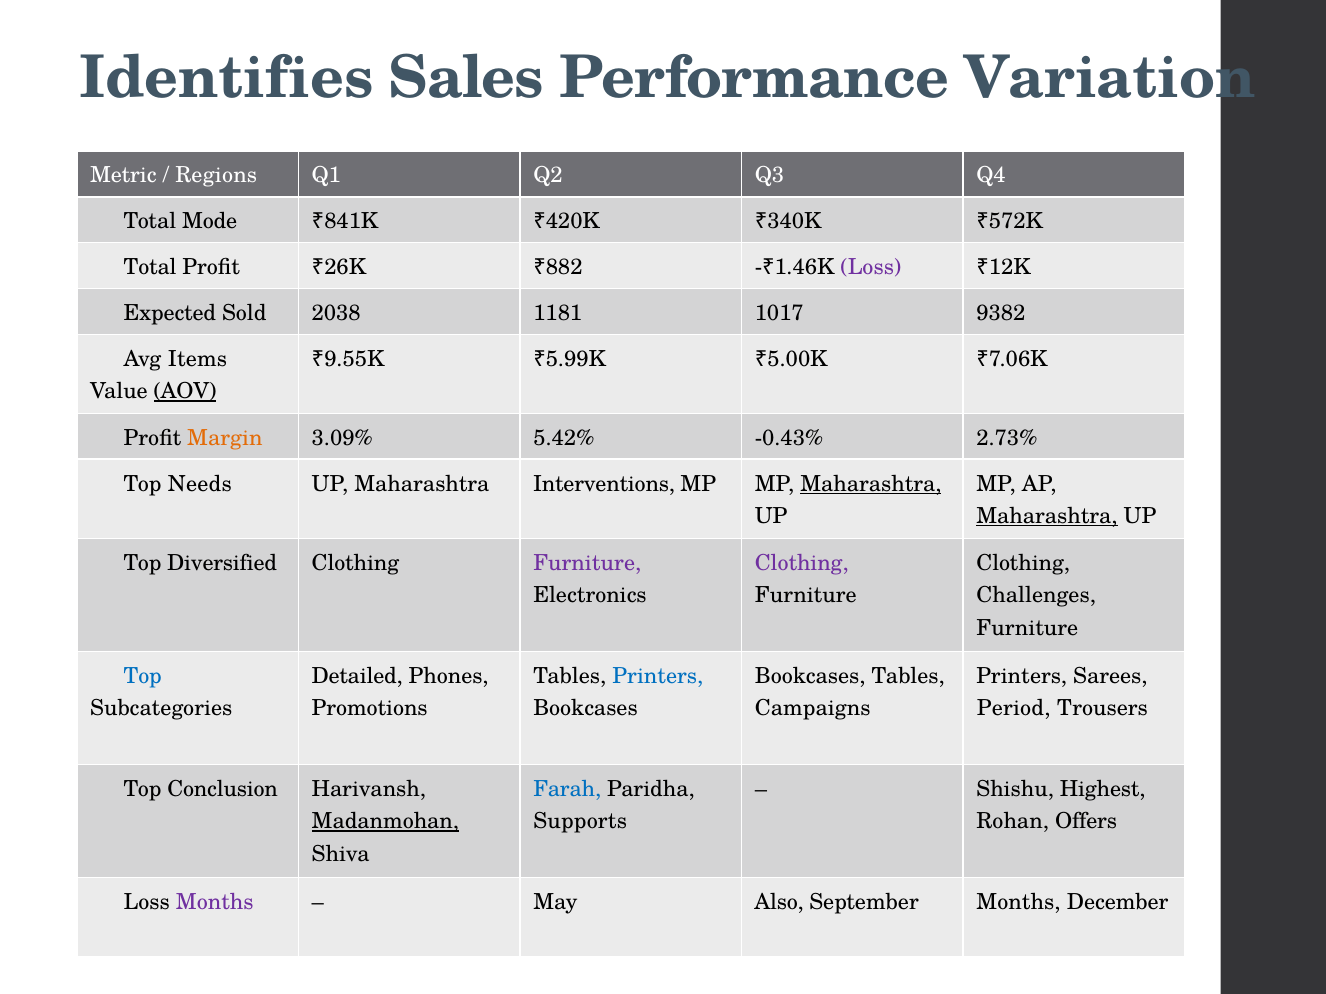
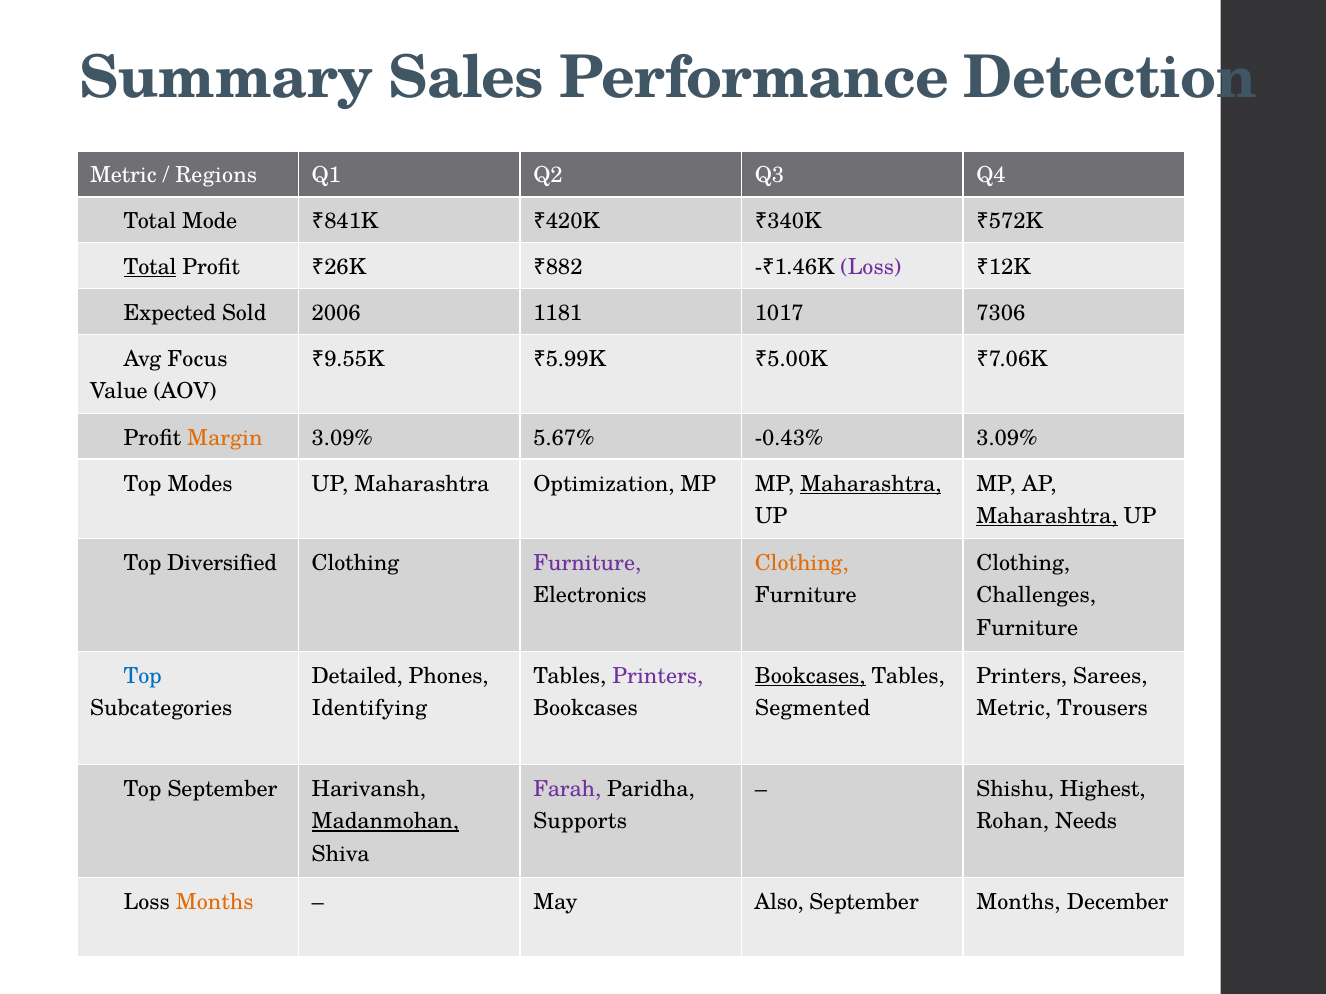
Identifies: Identifies -> Summary
Variation: Variation -> Detection
Total at (150, 267) underline: none -> present
2038: 2038 -> 2006
9382: 9382 -> 7306
Items: Items -> Focus
AOV underline: present -> none
5.42%: 5.42% -> 5.67%
-0.43% 2.73%: 2.73% -> 3.09%
Needs: Needs -> Modes
Interventions: Interventions -> Optimization
Clothing at (802, 563) colour: purple -> orange
Printers at (658, 676) colour: blue -> purple
Bookcases at (810, 676) underline: none -> present
Promotions: Promotions -> Identifying
Campaigns: Campaigns -> Segmented
Period at (1014, 709): Period -> Metric
Top Conclusion: Conclusion -> September
Farah colour: blue -> purple
Offers: Offers -> Needs
Months at (215, 903) colour: purple -> orange
